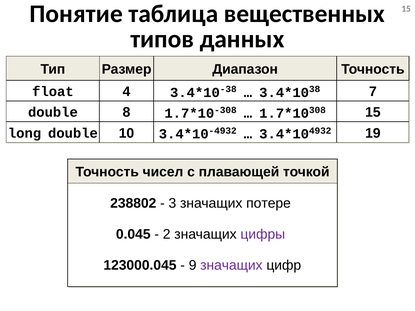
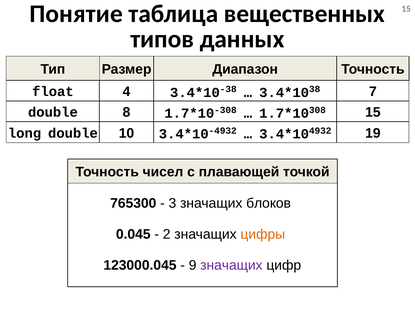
238802: 238802 -> 765300
потере: потере -> блоков
цифры colour: purple -> orange
